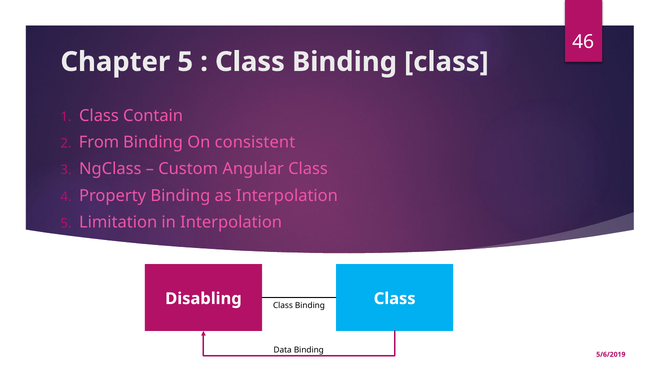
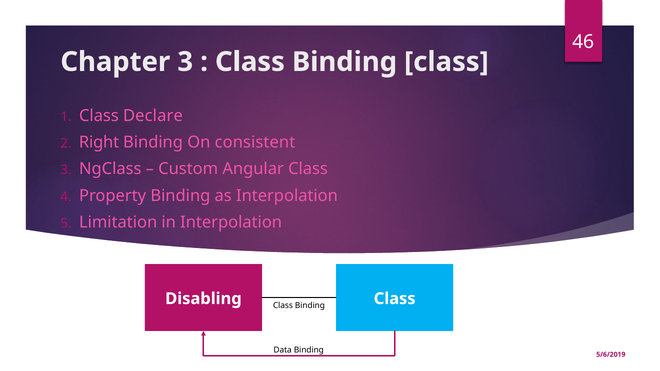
Chapter 5: 5 -> 3
Contain: Contain -> Declare
From: From -> Right
